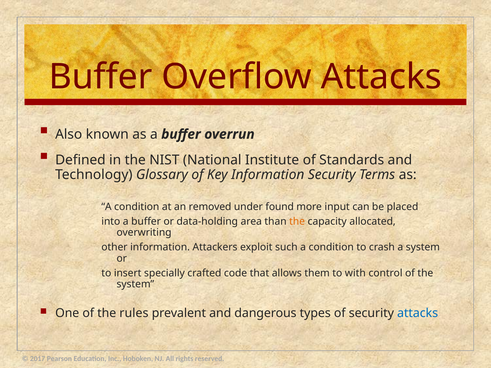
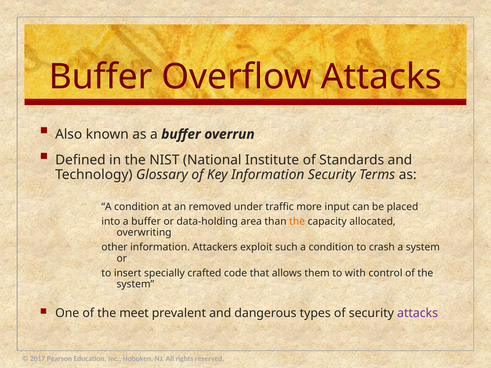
found: found -> traffic
rules: rules -> meet
attacks at (418, 313) colour: blue -> purple
